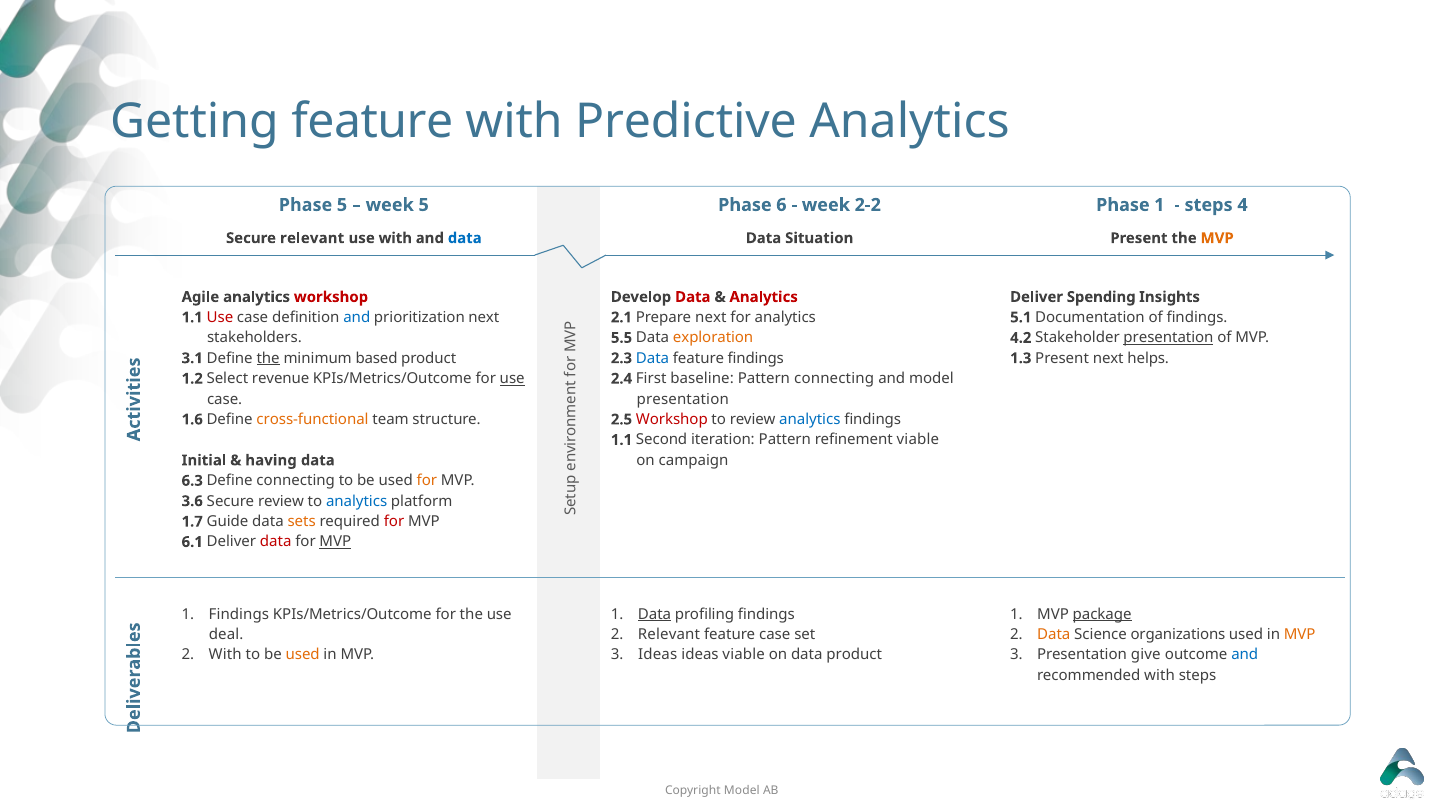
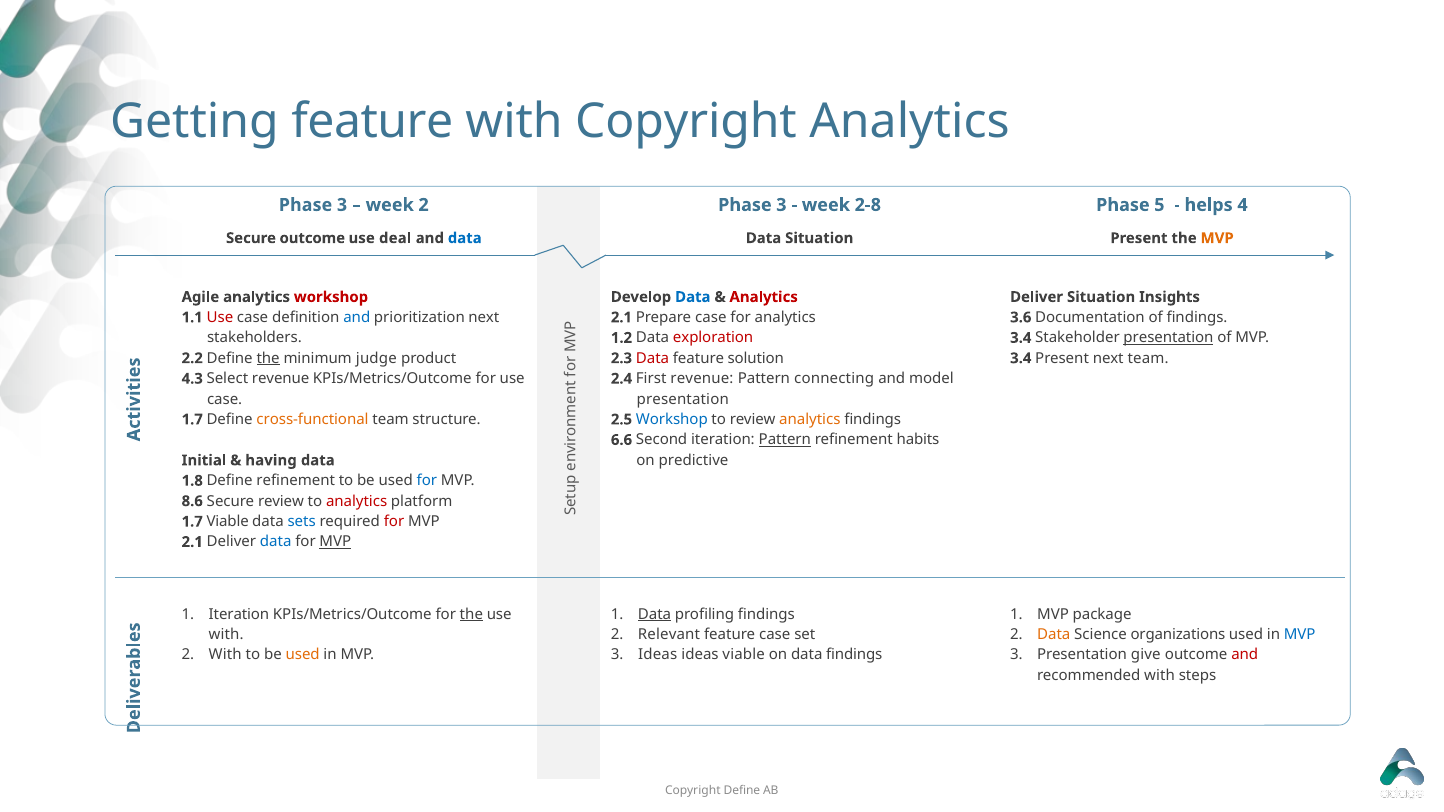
with Predictive: Predictive -> Copyright
5 at (342, 205): 5 -> 3
week 5: 5 -> 2
6 at (781, 205): 6 -> 3
2-2: 2-2 -> 2-8
Phase 1: 1 -> 5
steps at (1209, 205): steps -> helps
Secure relevant: relevant -> outcome
use with: with -> deal
Data at (693, 297) colour: red -> blue
Deliver Spending: Spending -> Situation
Prepare next: next -> case
5.1: 5.1 -> 3.6
5.5: 5.5 -> 1.2
exploration colour: orange -> red
4.2 at (1021, 338): 4.2 -> 3.4
3.1: 3.1 -> 2.2
based: based -> judge
Data at (653, 358) colour: blue -> red
feature findings: findings -> solution
1.3 at (1021, 358): 1.3 -> 3.4
next helps: helps -> team
1.2: 1.2 -> 4.3
use at (512, 379) underline: present -> none
First baseline: baseline -> revenue
1.6 at (192, 420): 1.6 -> 1.7
Workshop at (672, 420) colour: red -> blue
analytics at (810, 420) colour: blue -> orange
1.1 at (622, 440): 1.1 -> 6.6
Pattern at (785, 440) underline: none -> present
refinement viable: viable -> habits
campaign: campaign -> predictive
6.3: 6.3 -> 1.8
Define connecting: connecting -> refinement
for at (427, 481) colour: orange -> blue
3.6: 3.6 -> 8.6
analytics at (357, 501) colour: blue -> red
1.7 Guide: Guide -> Viable
sets colour: orange -> blue
6.1 at (192, 542): 6.1 -> 2.1
data at (276, 542) colour: red -> blue
1 Findings: Findings -> Iteration
the at (471, 614) underline: none -> present
package underline: present -> none
deal at (226, 635): deal -> with
MVP at (1300, 635) colour: orange -> blue
data product: product -> findings
and at (1245, 655) colour: blue -> red
Copyright Model: Model -> Define
